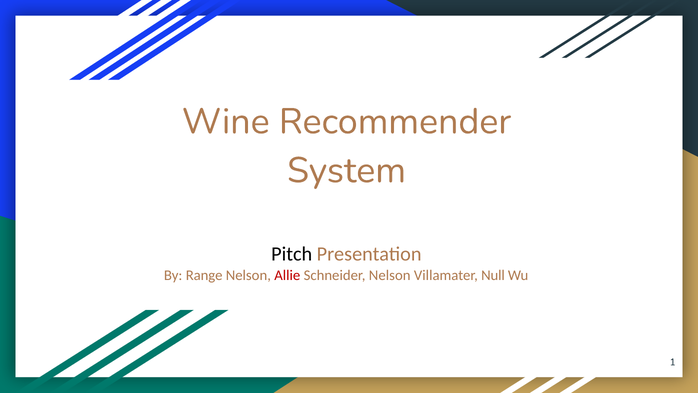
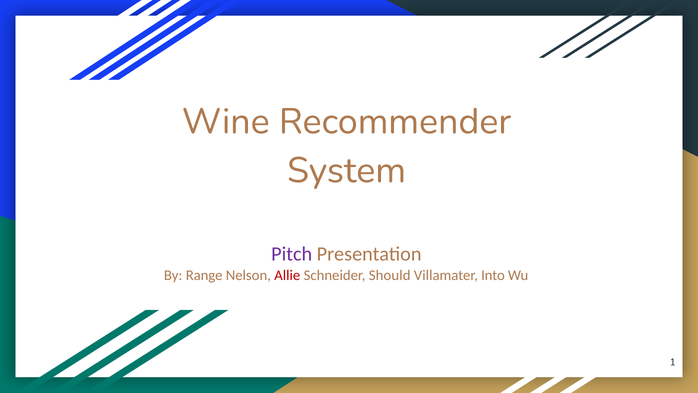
Pitch colour: black -> purple
Schneider Nelson: Nelson -> Should
Null: Null -> Into
